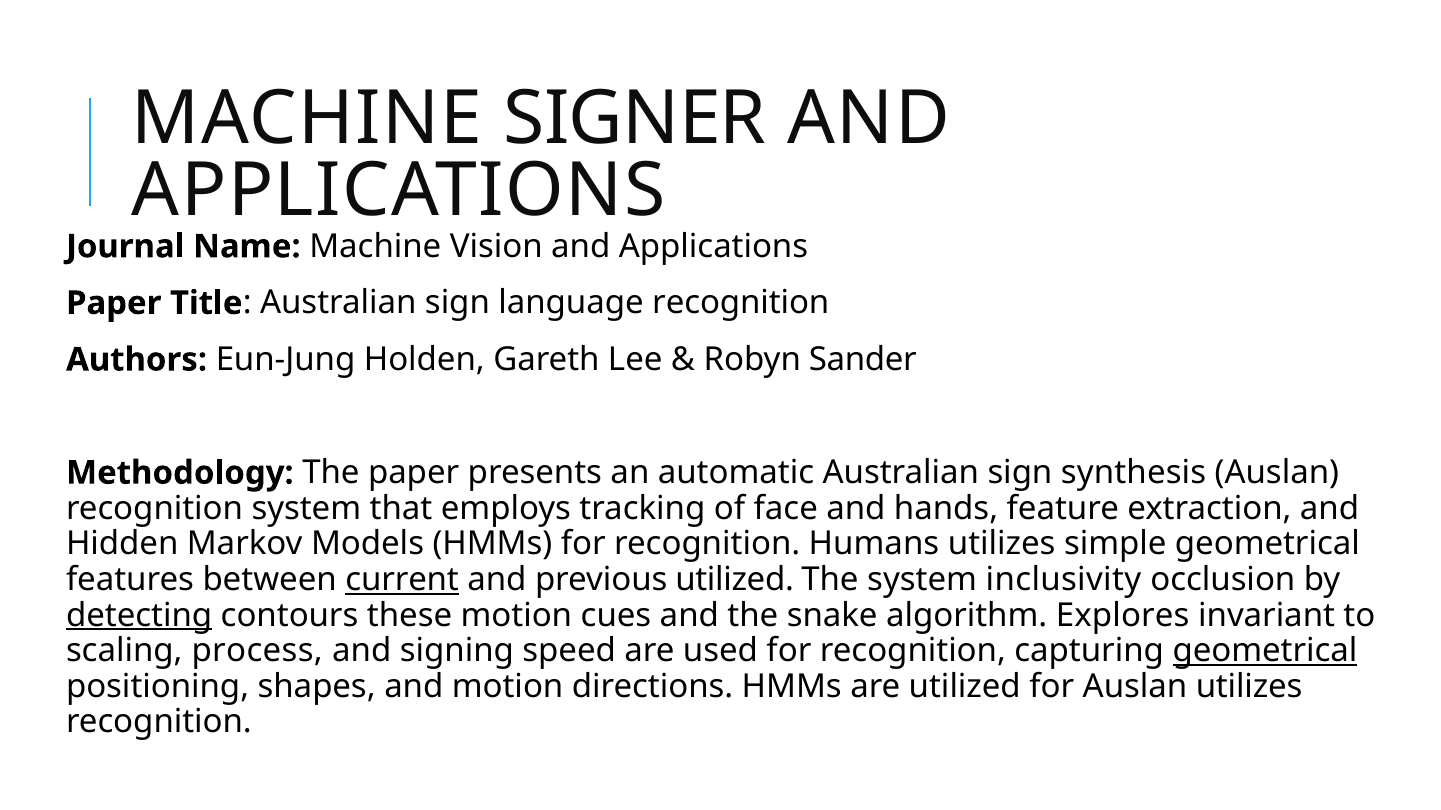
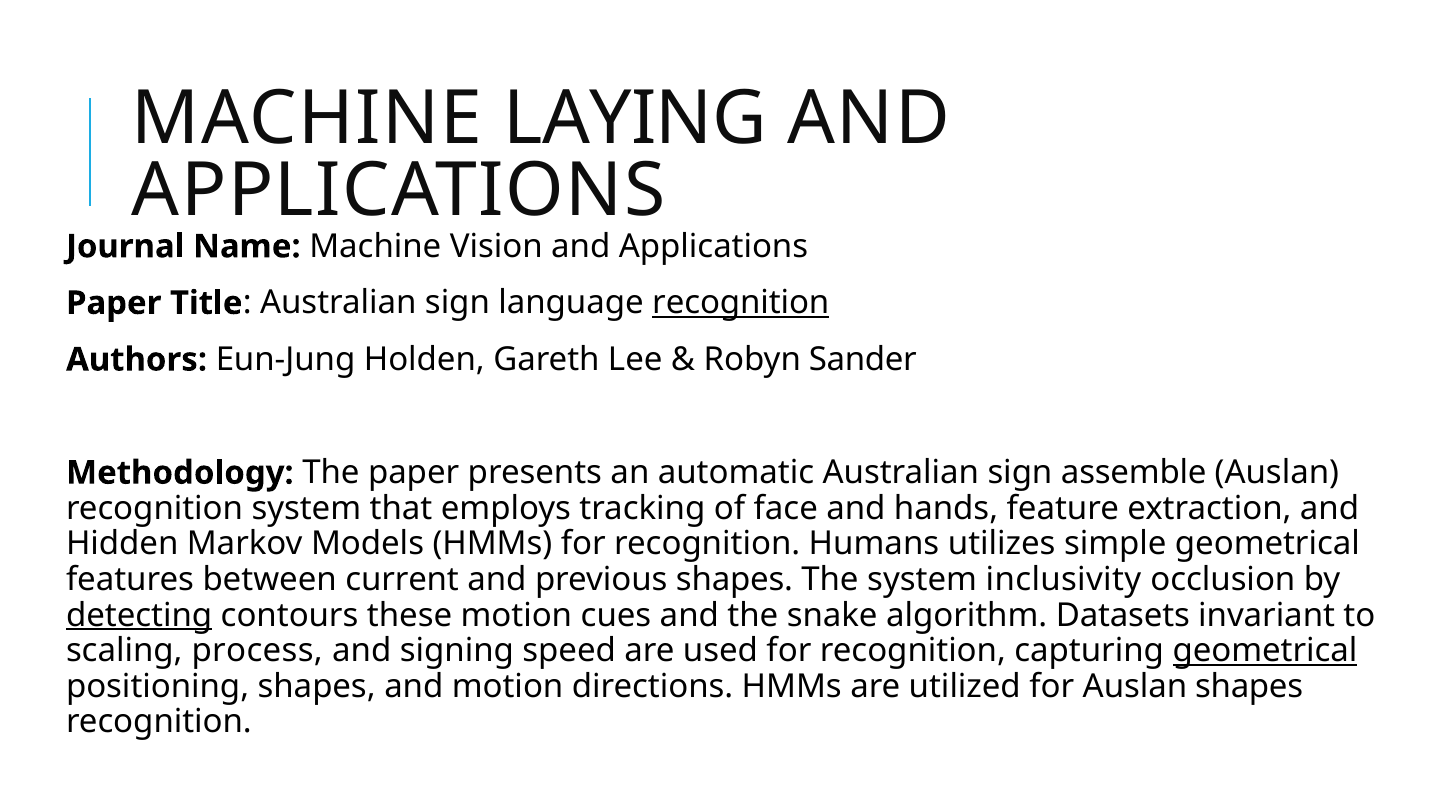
SIGNER: SIGNER -> LAYING
recognition at (741, 303) underline: none -> present
synthesis: synthesis -> assemble
current underline: present -> none
previous utilized: utilized -> shapes
Explores: Explores -> Datasets
Auslan utilizes: utilizes -> shapes
